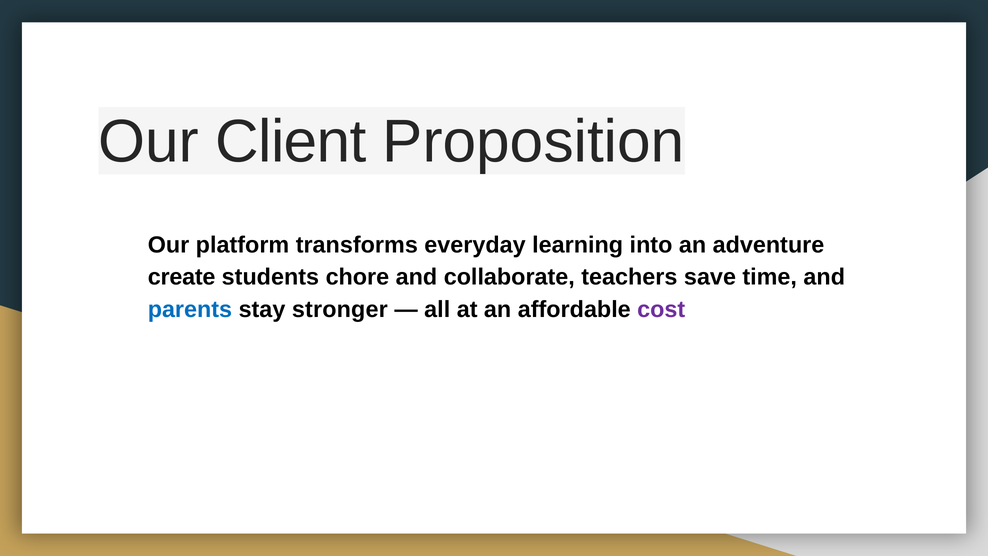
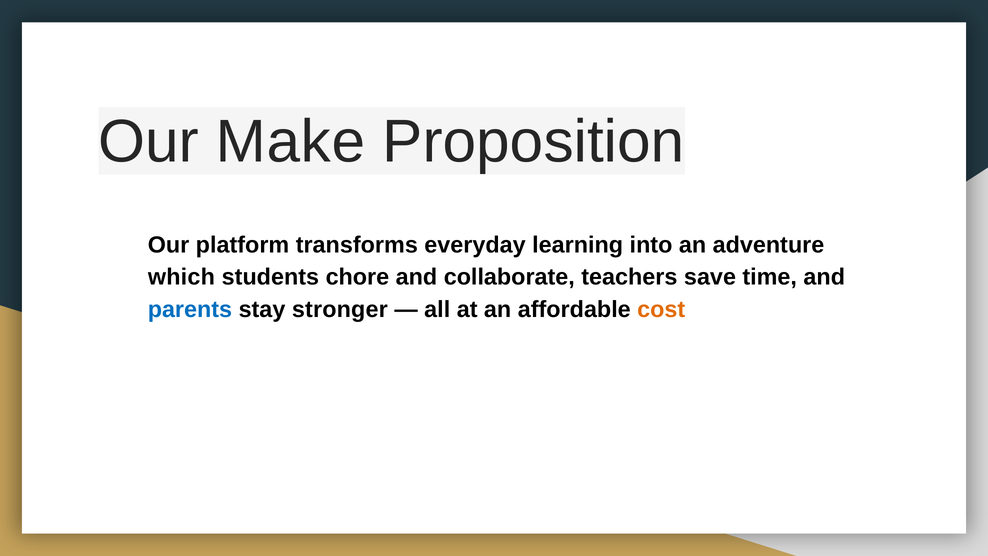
Client: Client -> Make
create: create -> which
cost colour: purple -> orange
